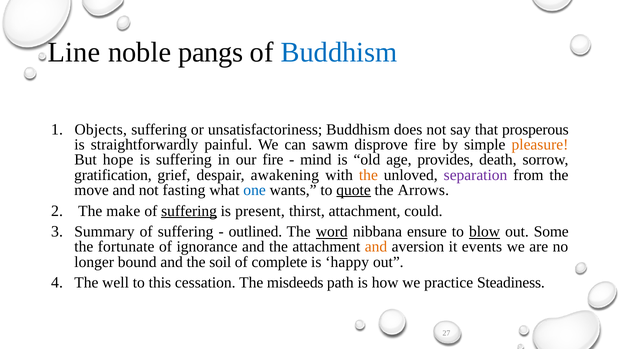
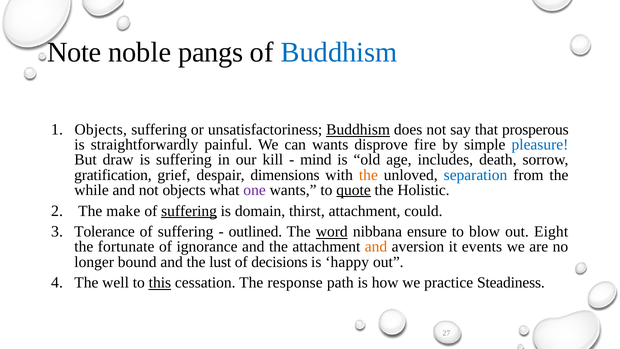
Line: Line -> Note
Buddhism at (358, 130) underline: none -> present
can sawm: sawm -> wants
pleasure colour: orange -> blue
hope: hope -> draw
our fire: fire -> kill
provides: provides -> includes
awakening: awakening -> dimensions
separation colour: purple -> blue
move: move -> while
not fasting: fasting -> objects
one colour: blue -> purple
Arrows: Arrows -> Holistic
present: present -> domain
Summary: Summary -> Tolerance
blow underline: present -> none
Some: Some -> Eight
soil: soil -> lust
complete: complete -> decisions
this underline: none -> present
misdeeds: misdeeds -> response
